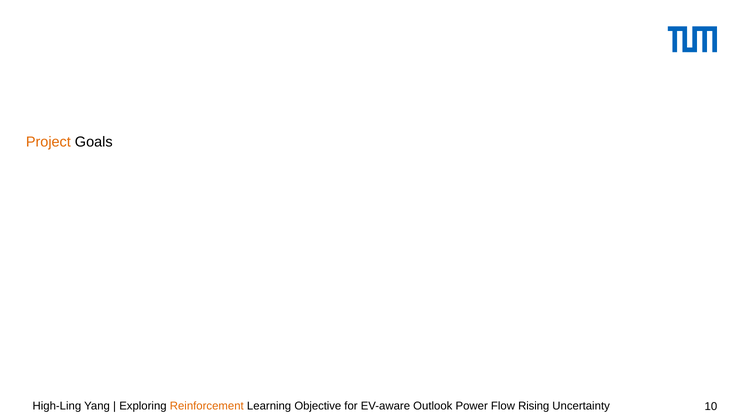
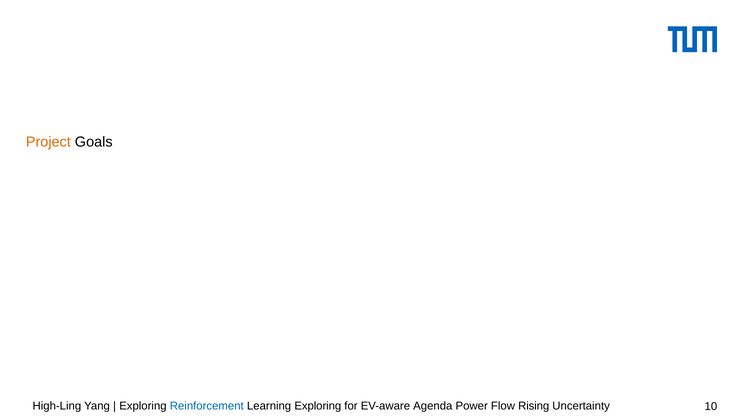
Reinforcement colour: orange -> blue
Learning Objective: Objective -> Exploring
Outlook: Outlook -> Agenda
